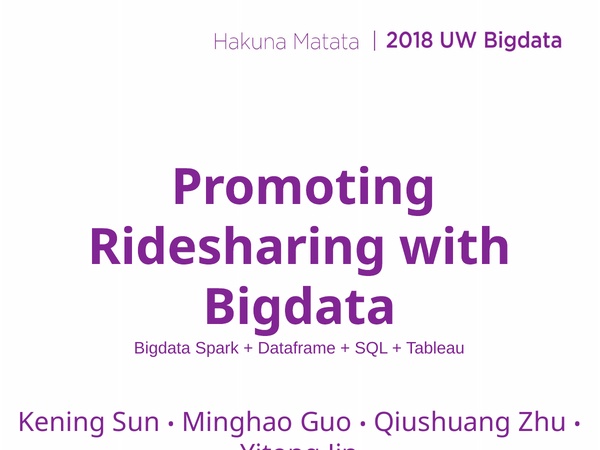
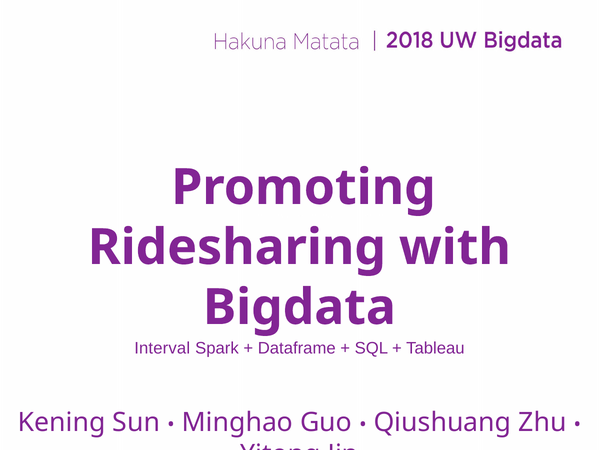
Bigdata at (162, 348): Bigdata -> Interval
